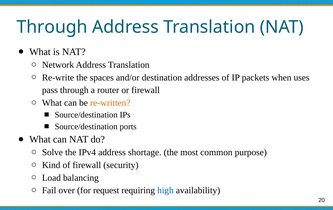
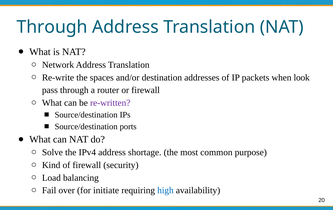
uses: uses -> look
re-written colour: orange -> purple
request: request -> initiate
